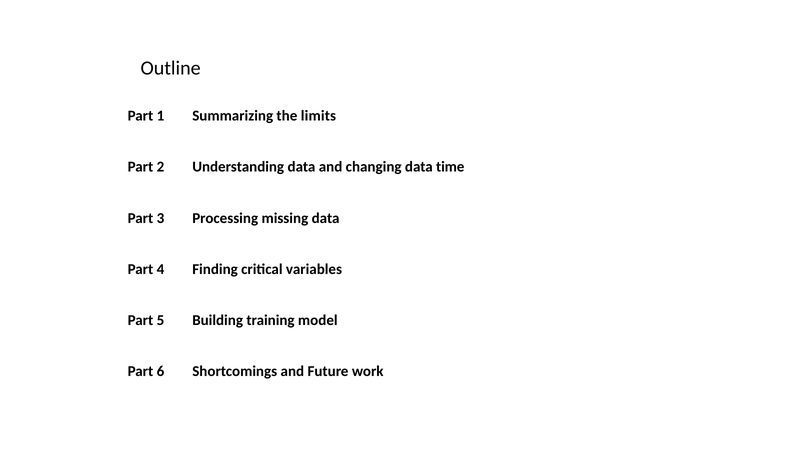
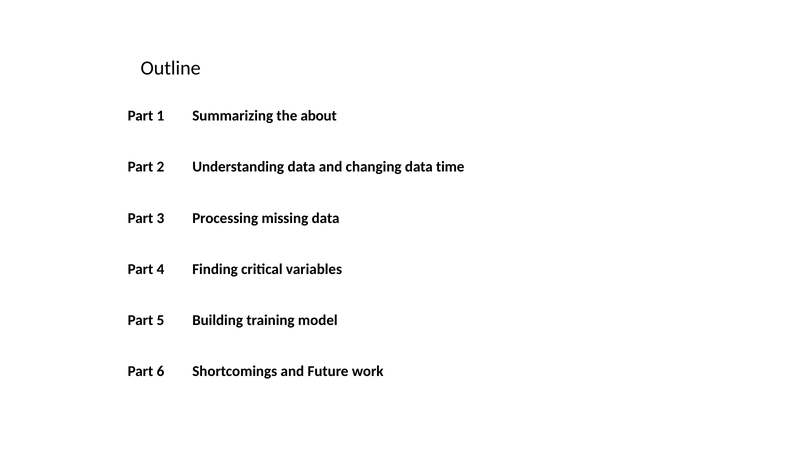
limits: limits -> about
